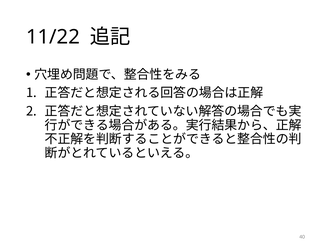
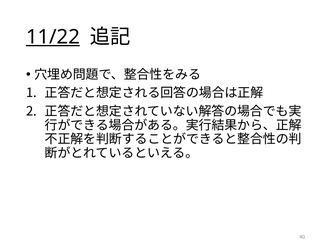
11/22 underline: none -> present
